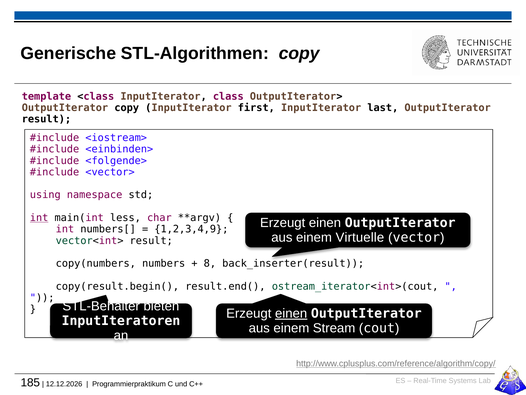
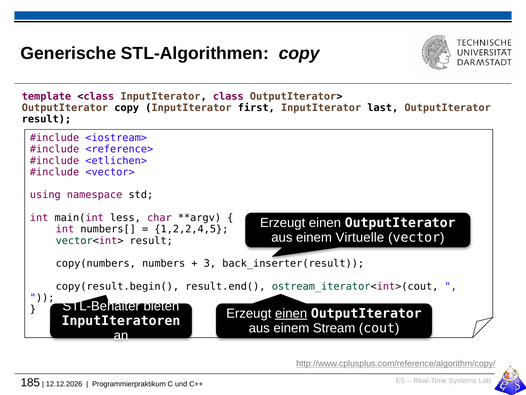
<einbinden>: <einbinden> -> <reference>
<folgende>: <folgende> -> <etlichen>
int at (39, 218) underline: present -> none
1,2,3,4,9: 1,2,3,4,9 -> 1,2,2,4,5
8: 8 -> 3
